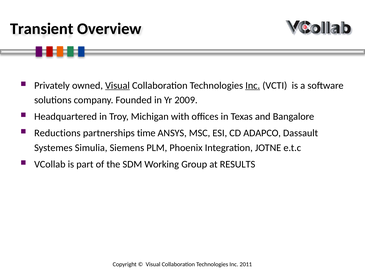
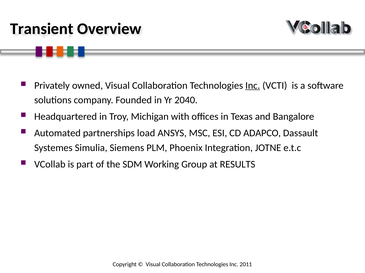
Visual at (117, 86) underline: present -> none
2009: 2009 -> 2040
Reductions: Reductions -> Automated
time: time -> load
